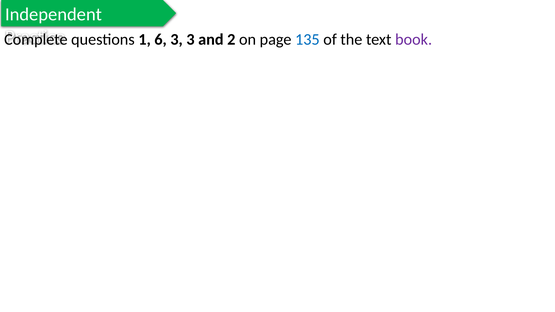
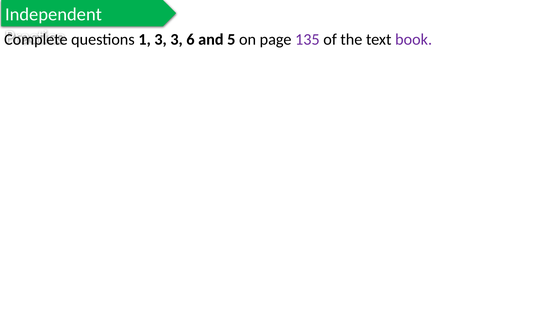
1 6: 6 -> 3
3 3: 3 -> 6
2: 2 -> 5
135 colour: blue -> purple
